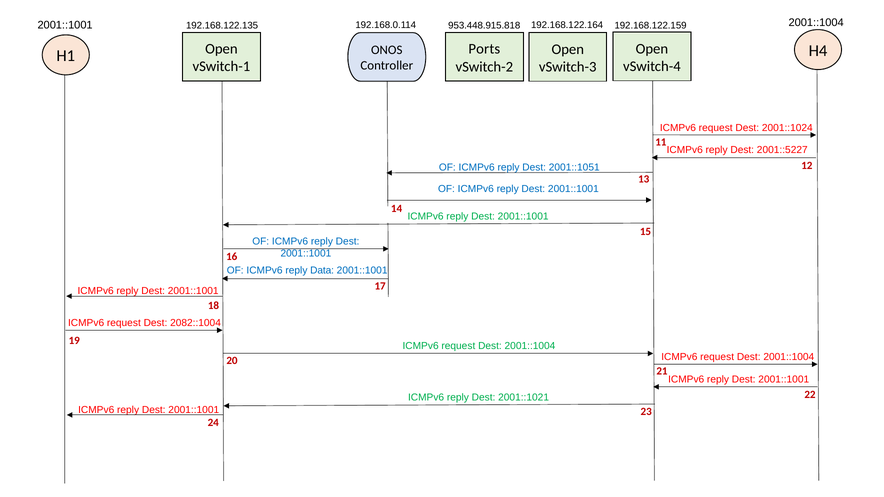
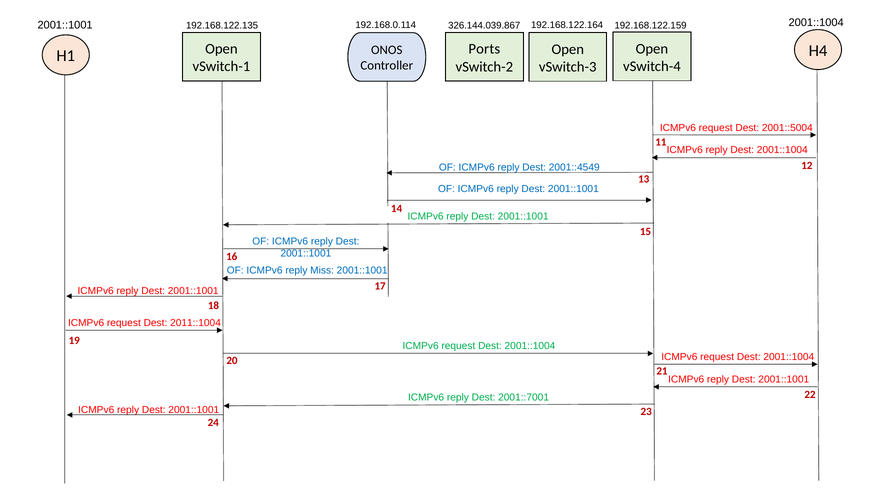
953.448.915.818: 953.448.915.818 -> 326.144.039.867
2001::1024: 2001::1024 -> 2001::5004
reply Dest 2001::5227: 2001::5227 -> 2001::1004
2001::1051: 2001::1051 -> 2001::4549
Data: Data -> Miss
2082::1004: 2082::1004 -> 2011::1004
2001::1021: 2001::1021 -> 2001::7001
